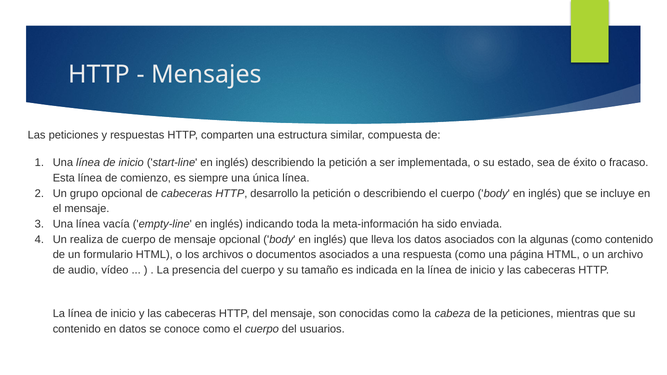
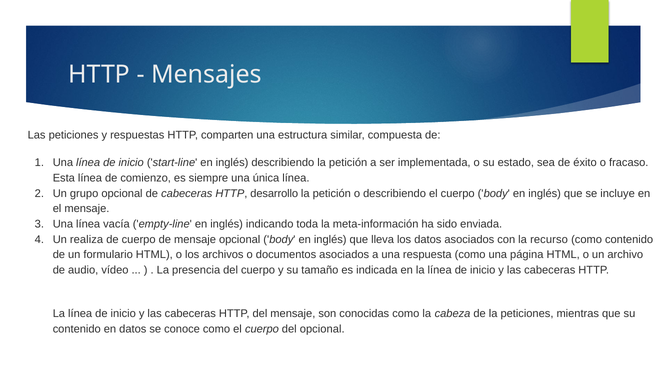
algunas: algunas -> recurso
del usuarios: usuarios -> opcional
